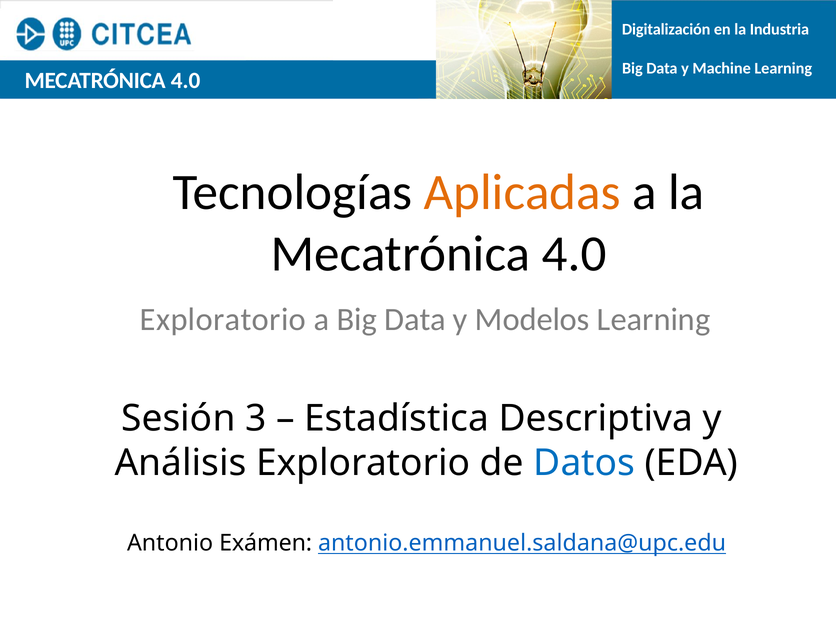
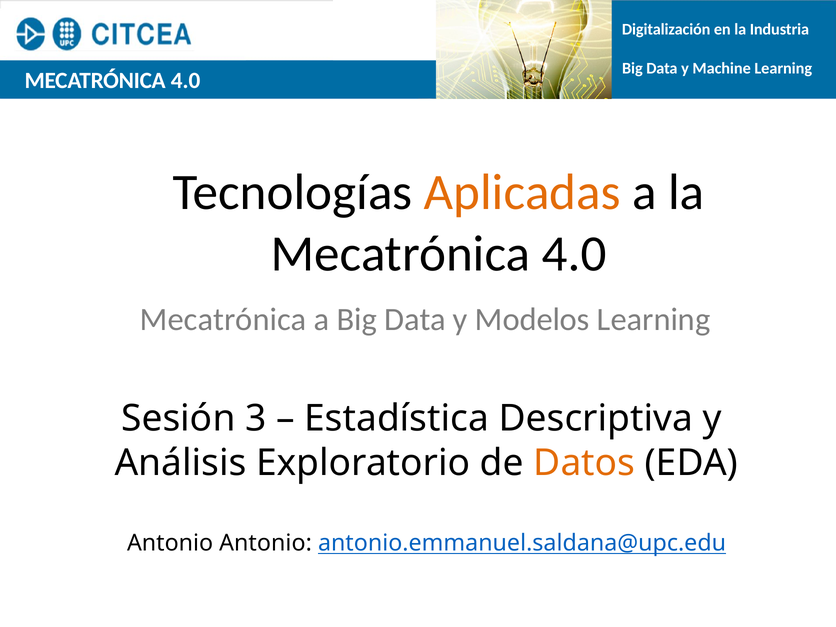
Exploratorio at (223, 319): Exploratorio -> Mecatrónica
Datos colour: blue -> orange
Antonio Exámen: Exámen -> Antonio
